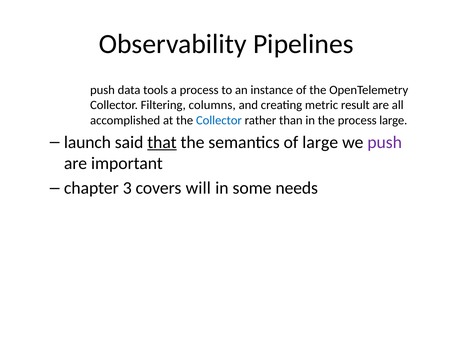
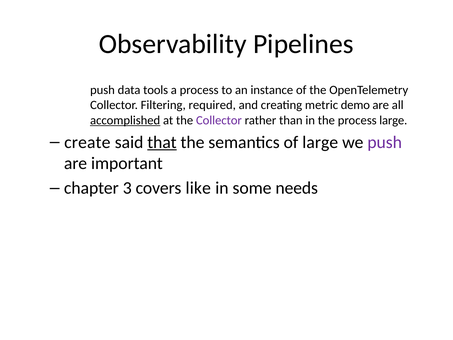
columns: columns -> required
result: result -> demo
accomplished underline: none -> present
Collector at (219, 120) colour: blue -> purple
launch: launch -> create
will: will -> like
